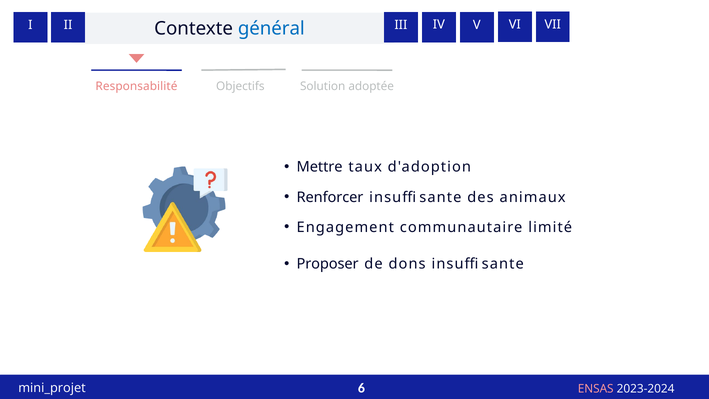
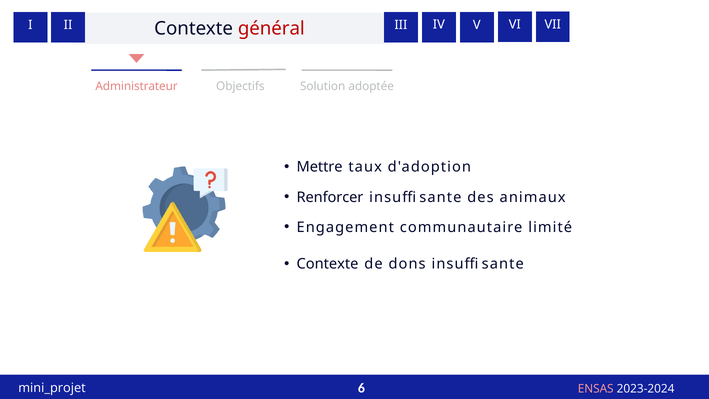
général colour: blue -> red
Responsabilité: Responsabilité -> Administrateur
Proposer at (328, 264): Proposer -> Contexte
